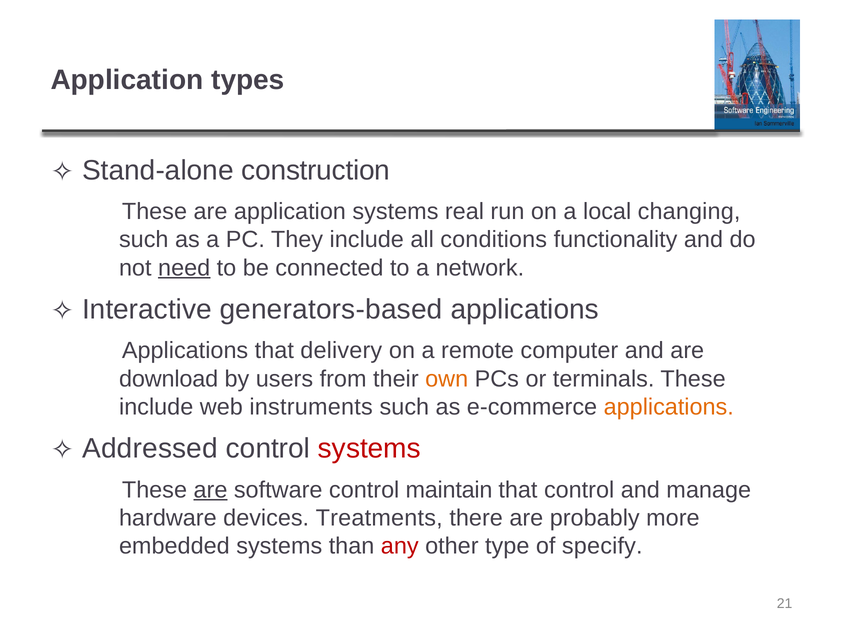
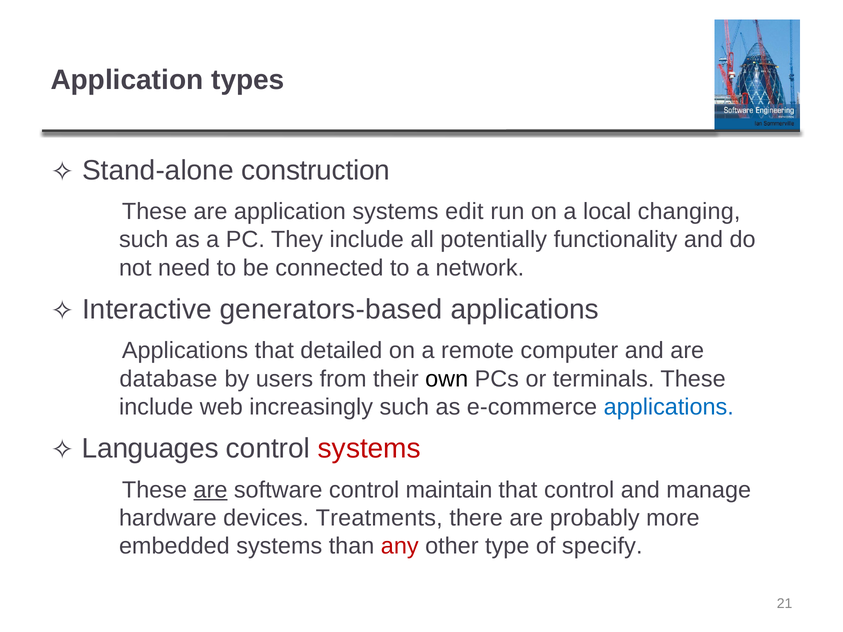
real: real -> edit
conditions: conditions -> potentially
need underline: present -> none
delivery: delivery -> detailed
download: download -> database
own colour: orange -> black
instruments: instruments -> increasingly
applications at (669, 407) colour: orange -> blue
Addressed: Addressed -> Languages
